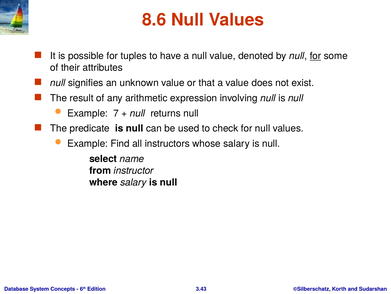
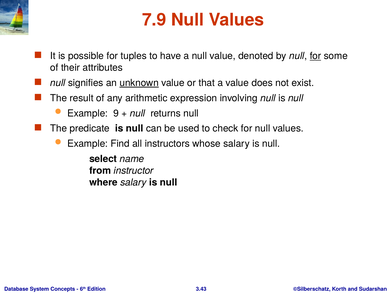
8.6: 8.6 -> 7.9
unknown underline: none -> present
7: 7 -> 9
